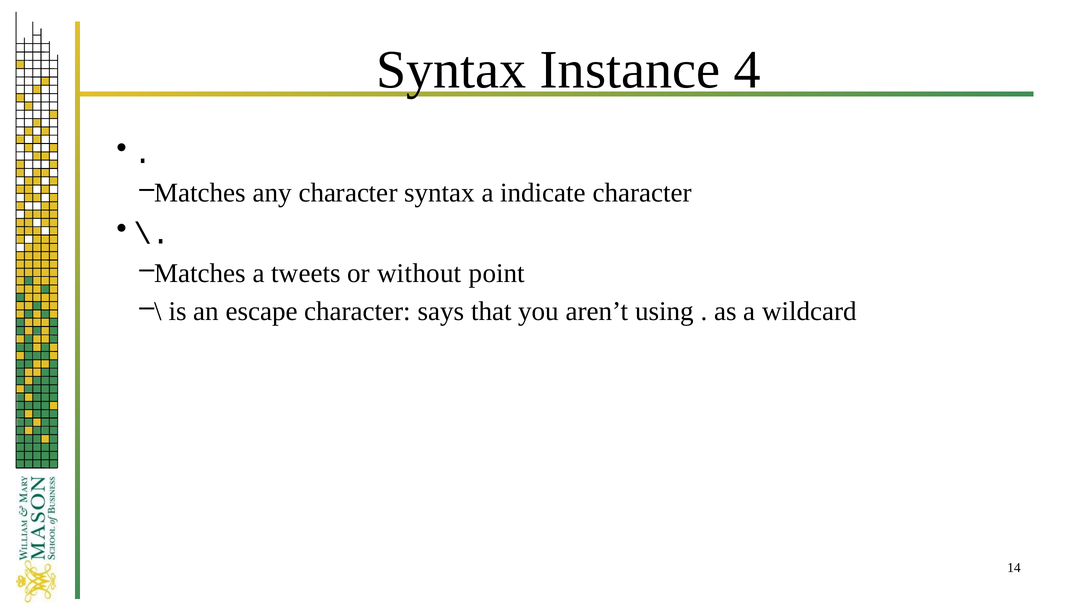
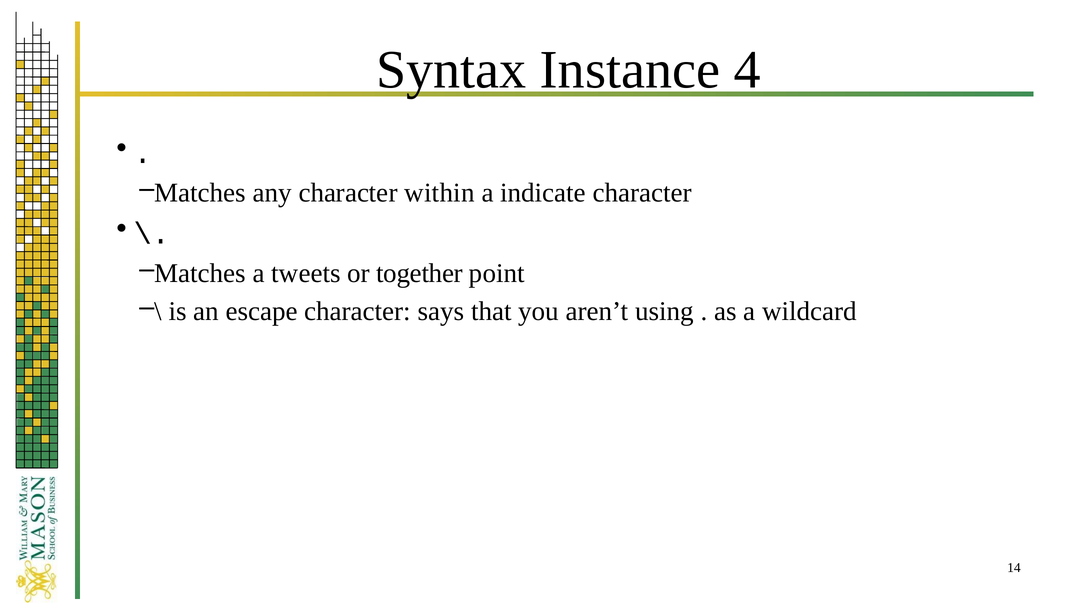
character syntax: syntax -> within
without: without -> together
